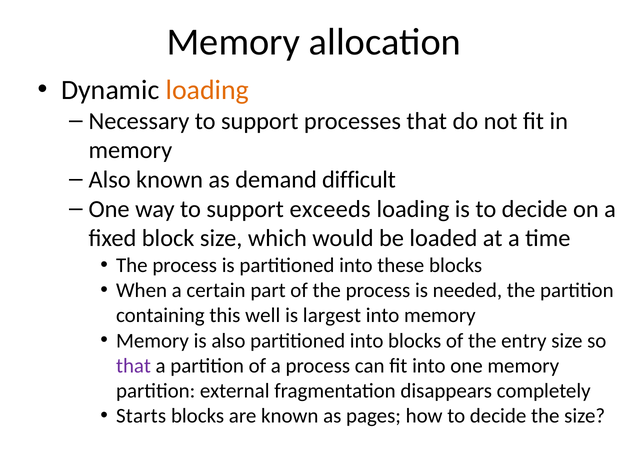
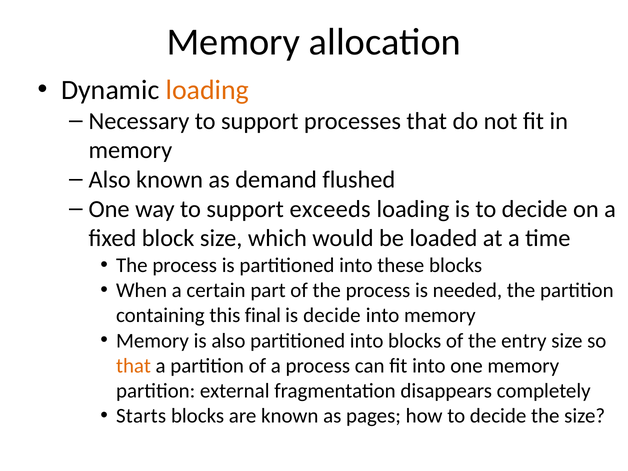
difficult: difficult -> flushed
well: well -> final
is largest: largest -> decide
that at (134, 366) colour: purple -> orange
